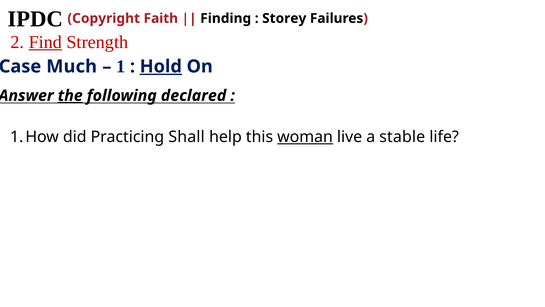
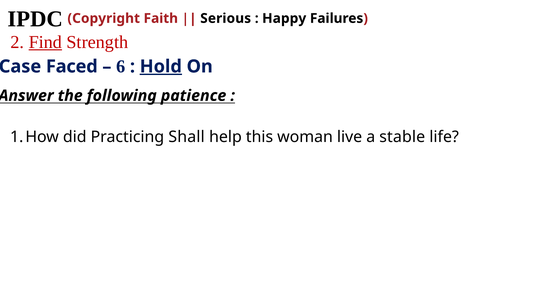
Finding: Finding -> Serious
Storey: Storey -> Happy
Much: Much -> Faced
1: 1 -> 6
the underline: present -> none
declared: declared -> patience
woman underline: present -> none
